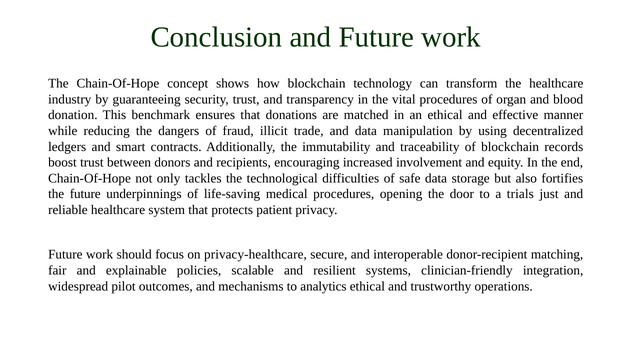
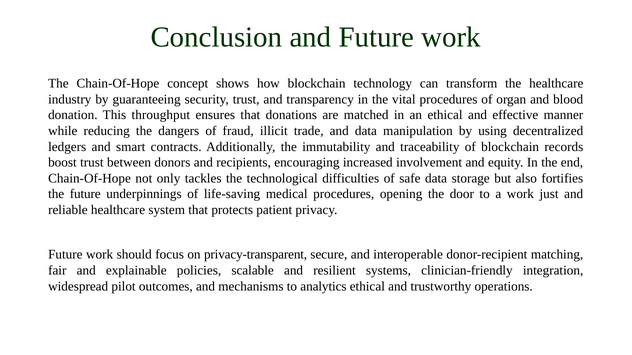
benchmark: benchmark -> throughput
a trials: trials -> work
privacy-healthcare: privacy-healthcare -> privacy-transparent
